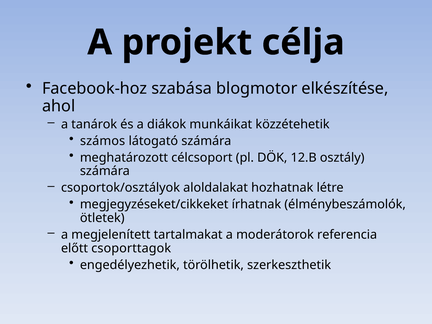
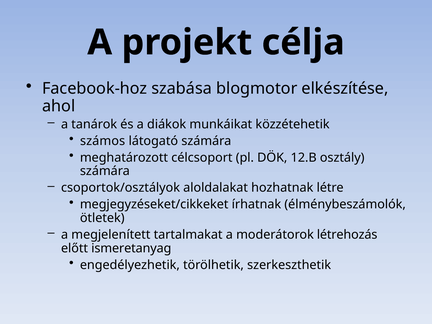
referencia: referencia -> létrehozás
csoporttagok: csoporttagok -> ismeretanyag
